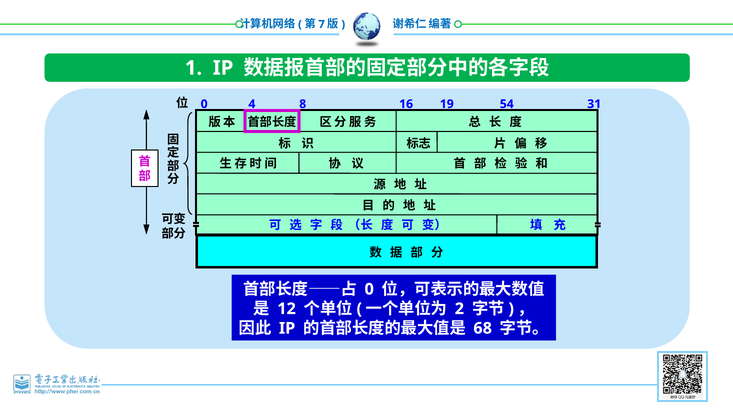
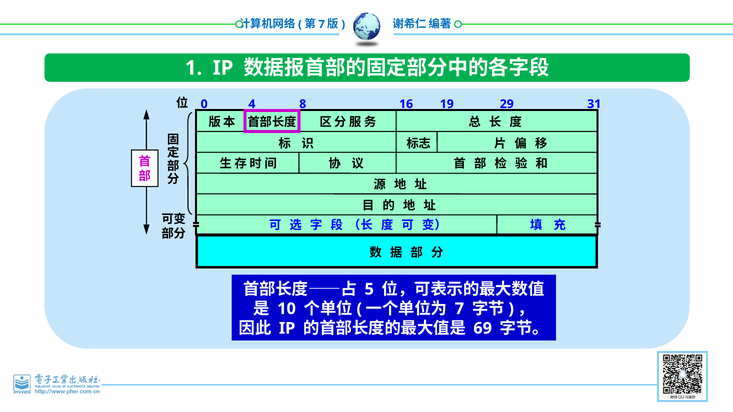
54: 54 -> 29
0 at (369, 289): 0 -> 5
12: 12 -> 10
2 at (459, 309): 2 -> 7
68: 68 -> 69
